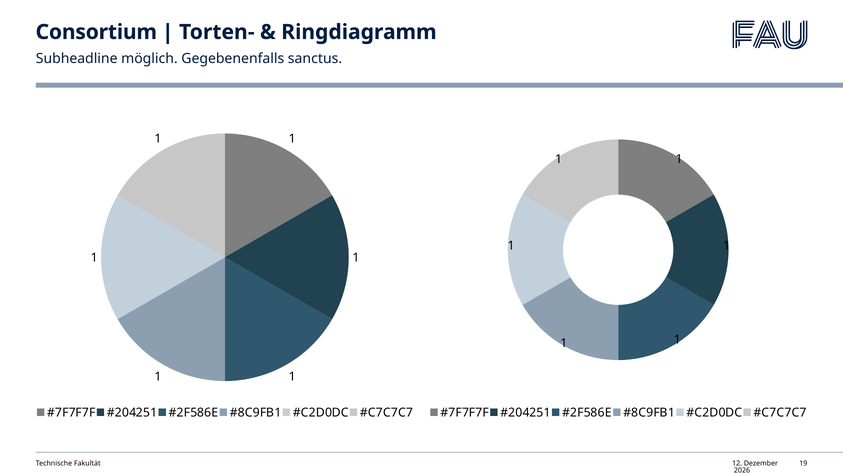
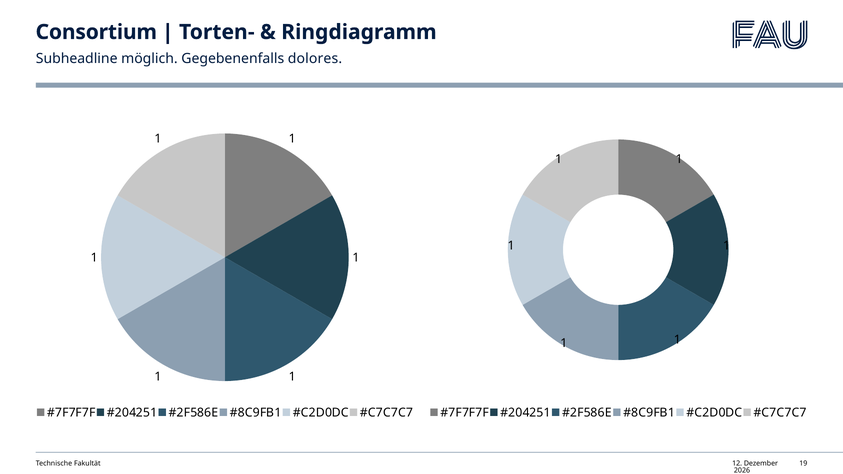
sanctus: sanctus -> dolores
